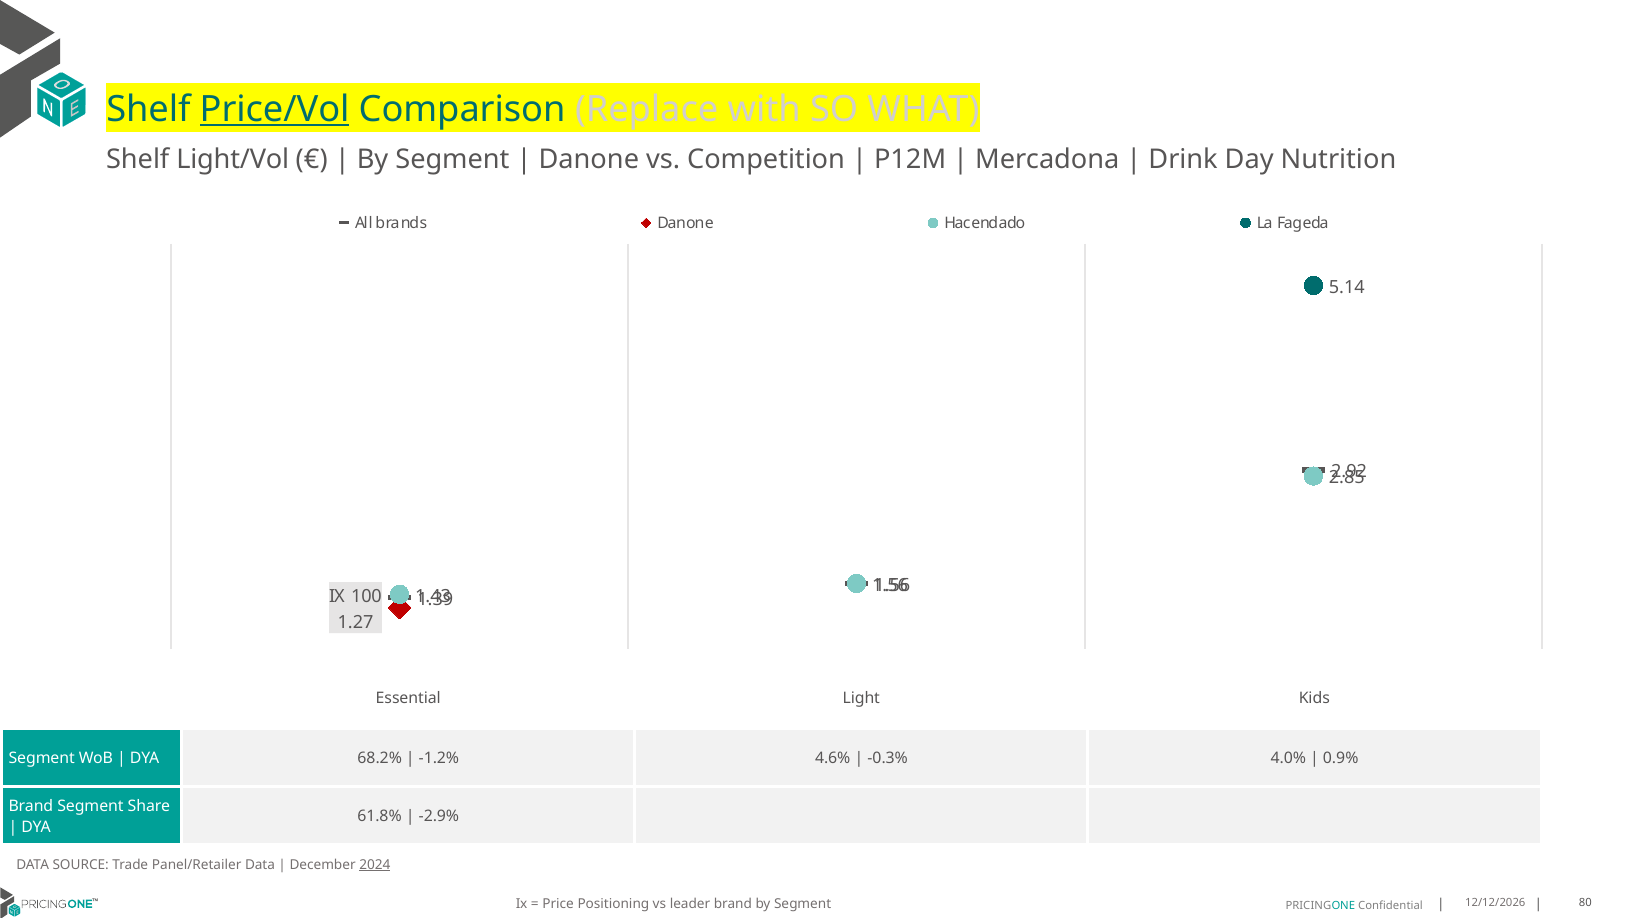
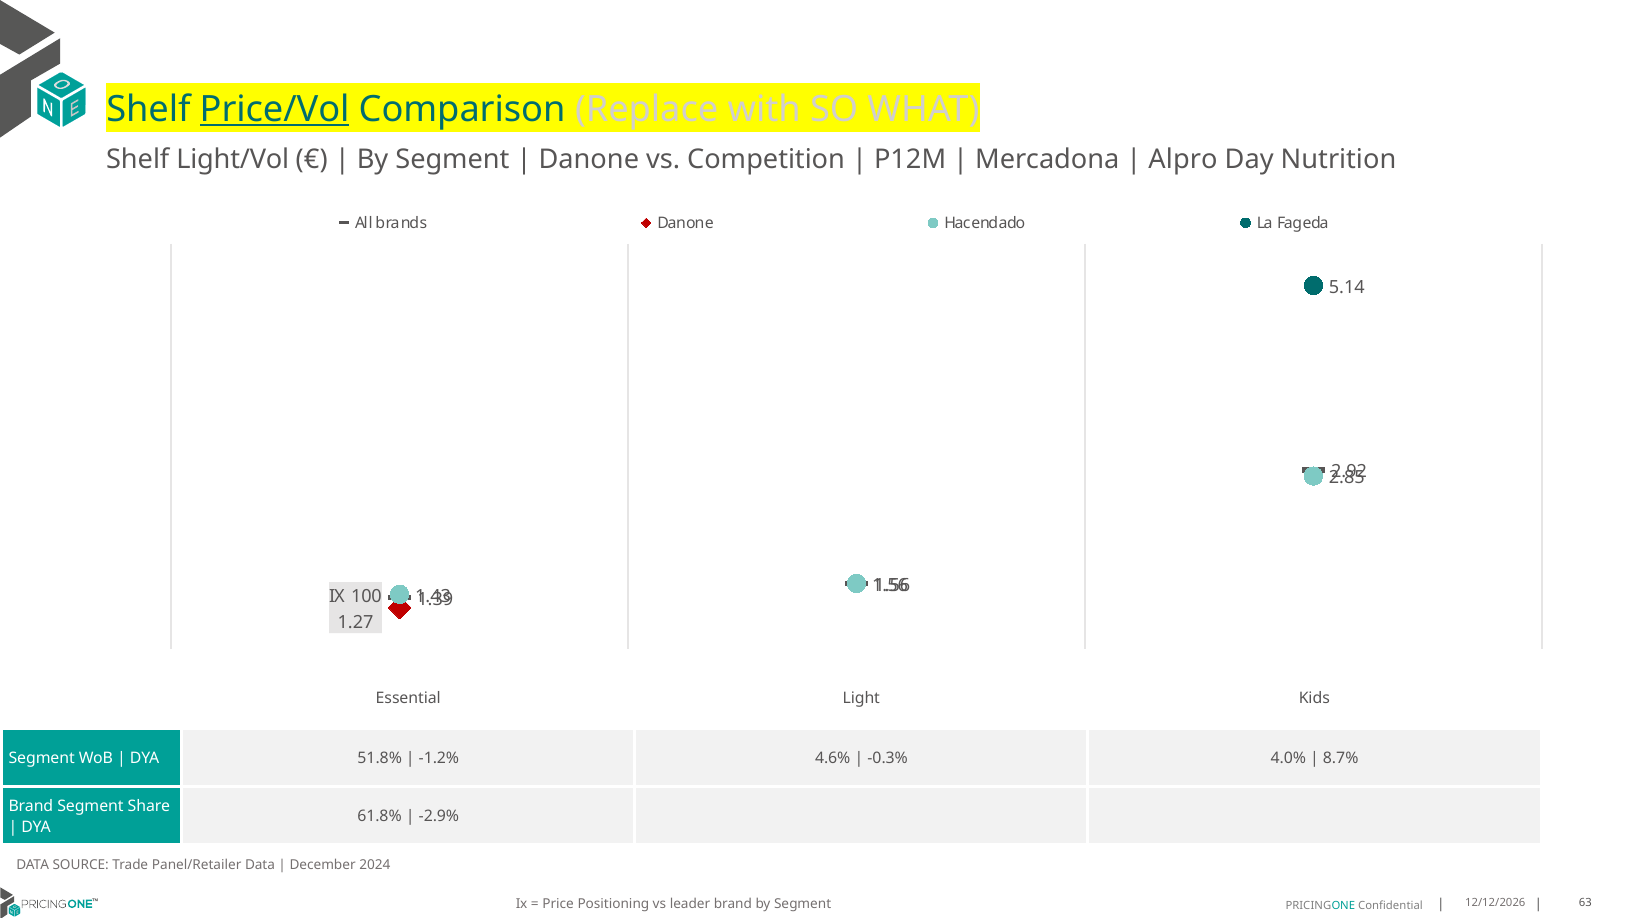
Drink: Drink -> Alpro
68.2%: 68.2% -> 51.8%
0.9%: 0.9% -> 8.7%
2024 underline: present -> none
80: 80 -> 63
